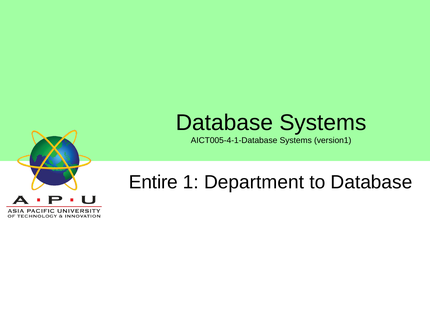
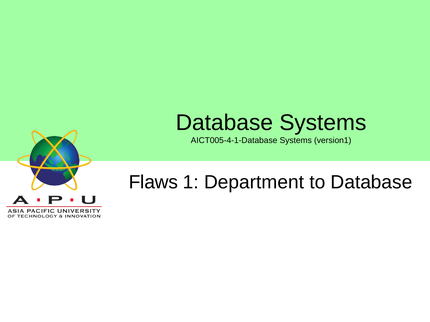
Entire: Entire -> Flaws
